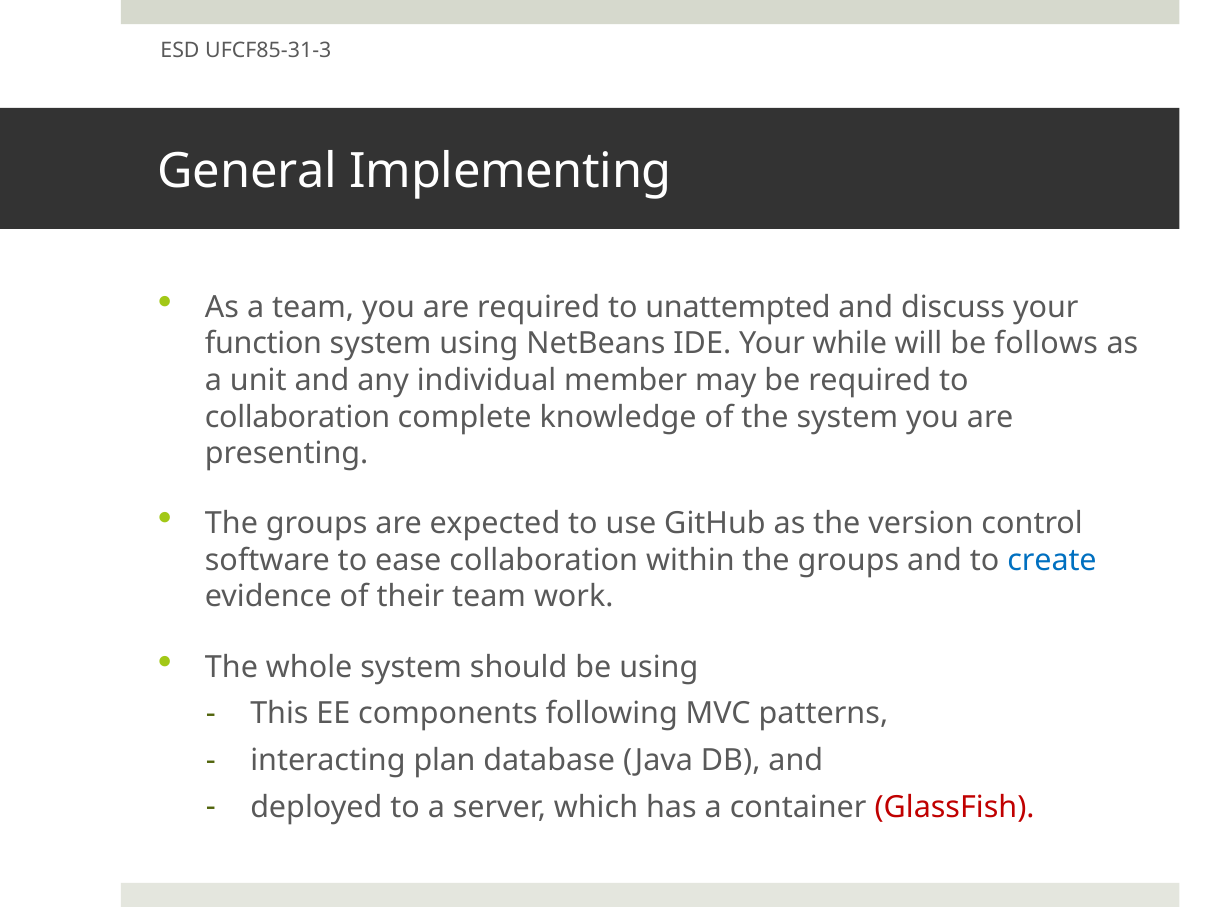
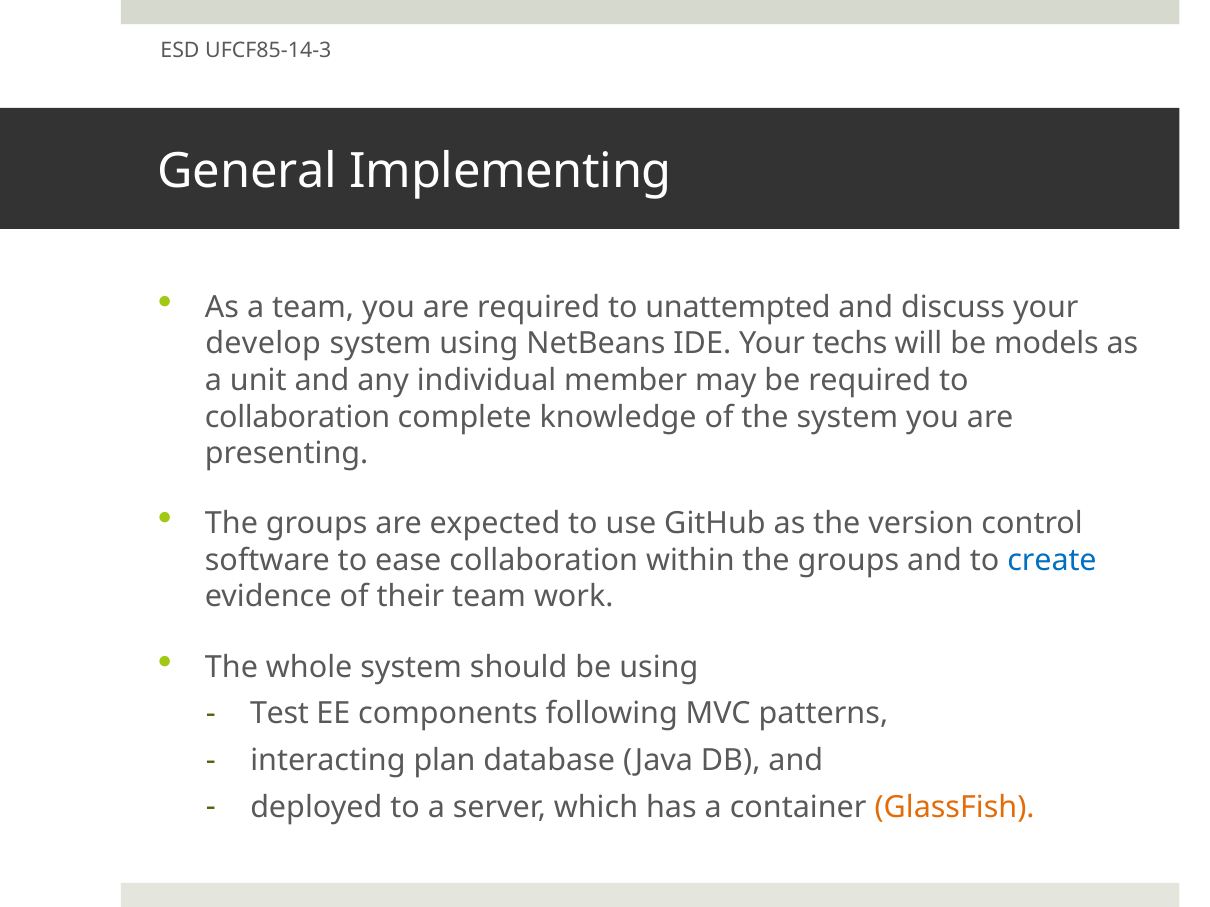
UFCF85-31-3: UFCF85-31-3 -> UFCF85-14-3
function: function -> develop
while: while -> techs
follows: follows -> models
This: This -> Test
GlassFish colour: red -> orange
